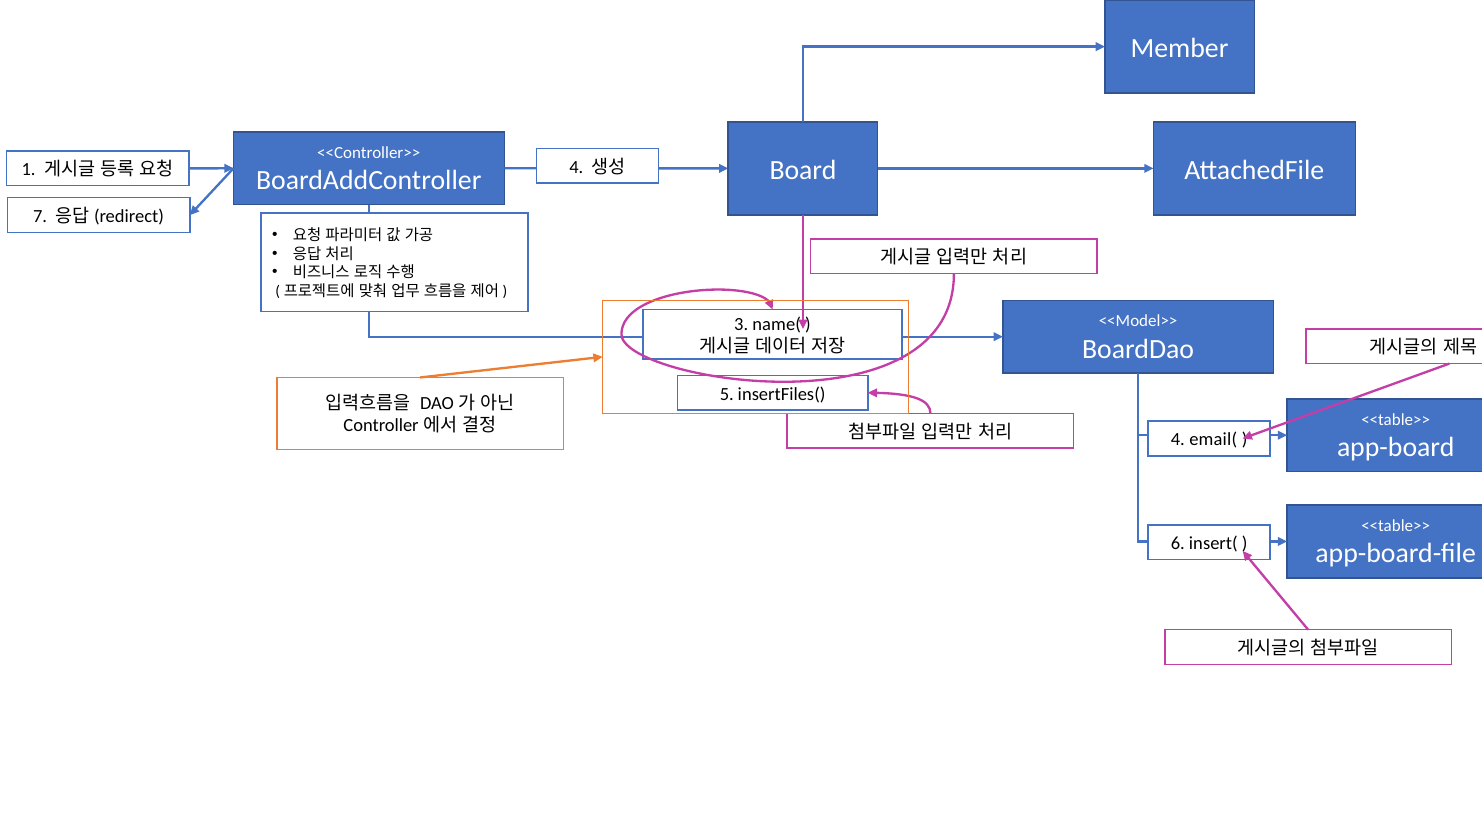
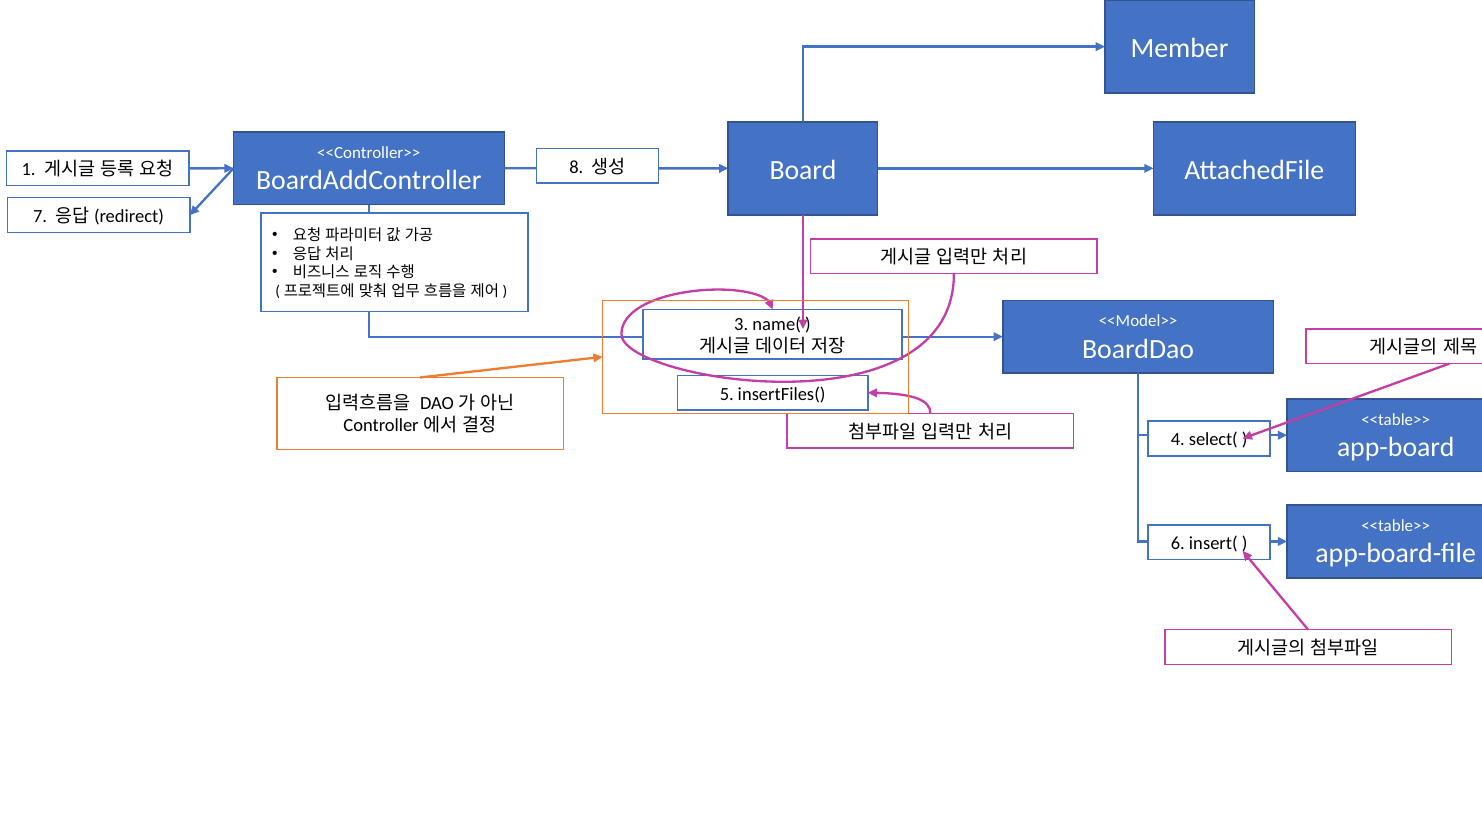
4 at (576, 167): 4 -> 8
email(: email( -> select(
